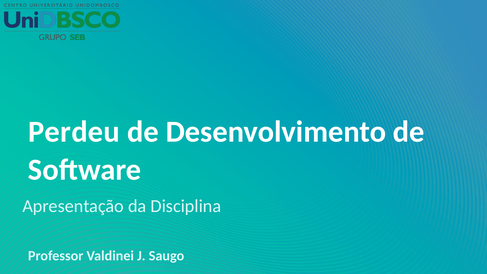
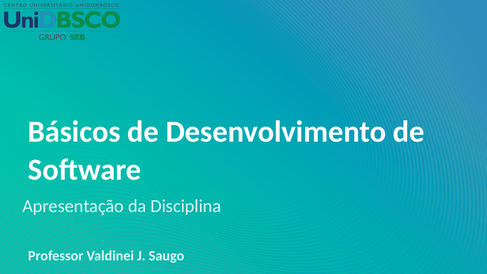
Perdeu: Perdeu -> Básicos
